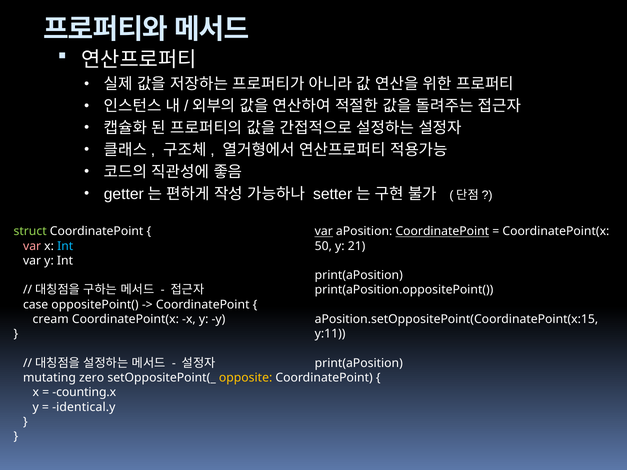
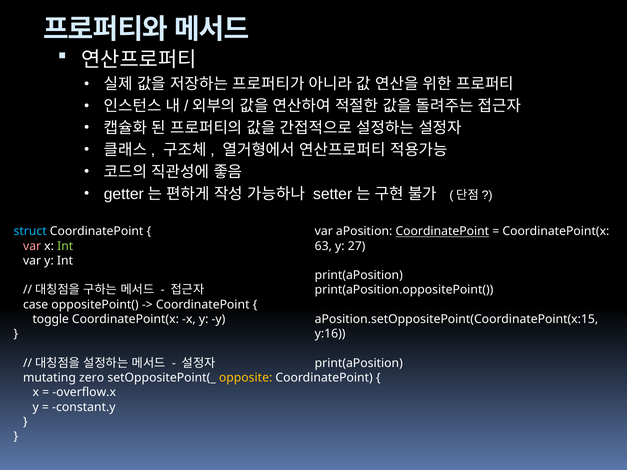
struct colour: light green -> light blue
var at (324, 232) underline: present -> none
Int at (65, 246) colour: light blue -> light green
50: 50 -> 63
21: 21 -> 27
cream: cream -> toggle
y:11: y:11 -> y:16
counting.x: counting.x -> overflow.x
identical.y: identical.y -> constant.y
